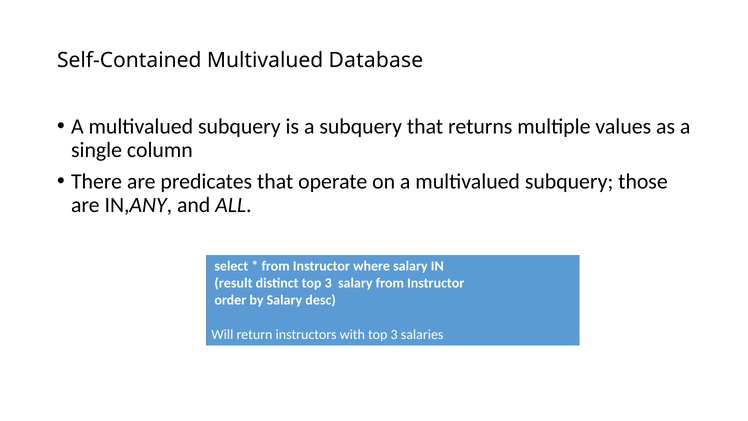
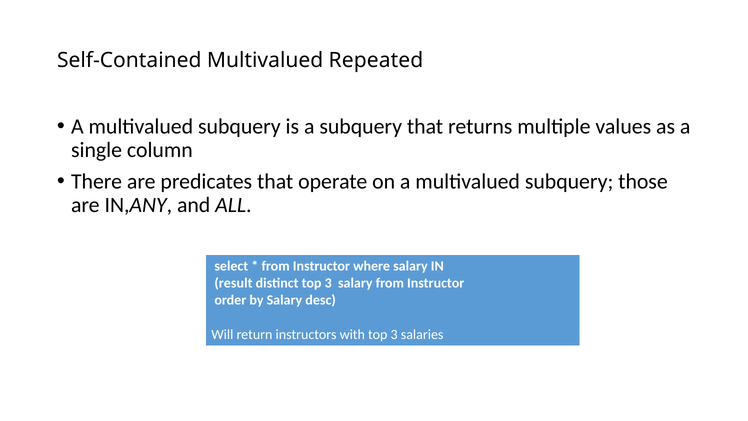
Database: Database -> Repeated
